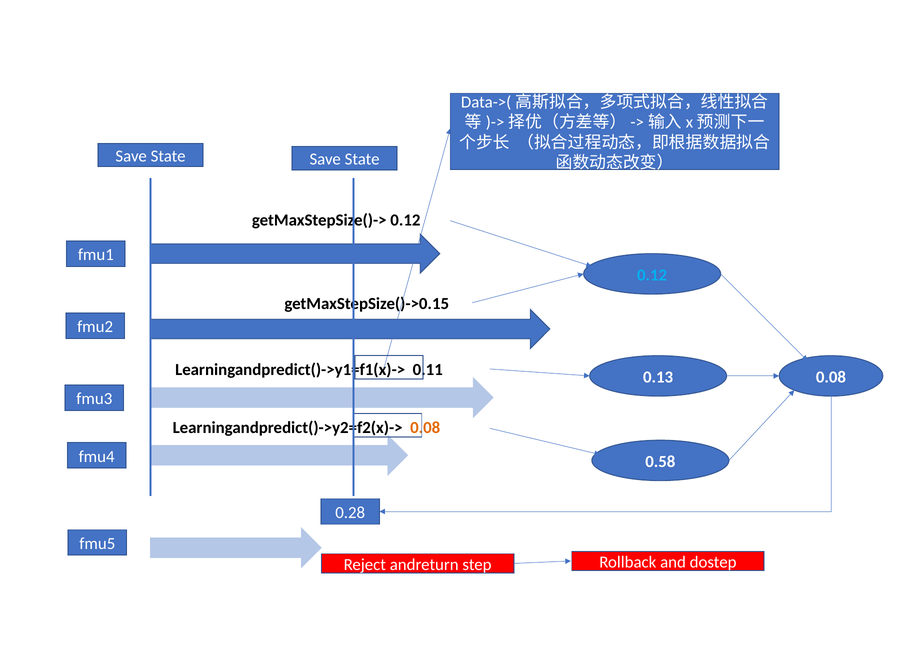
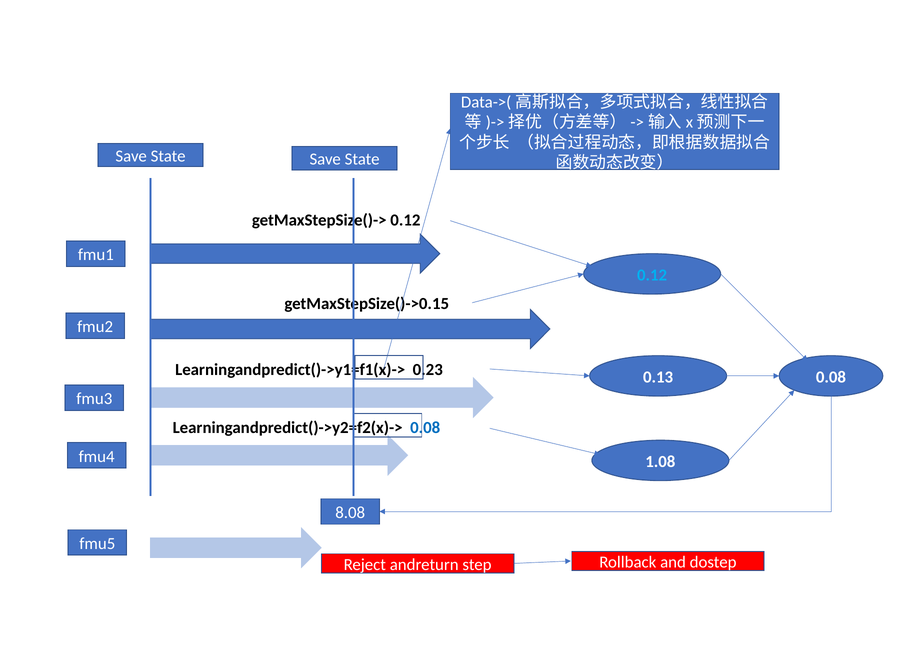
0.11: 0.11 -> 0.23
0.08 at (425, 427) colour: orange -> blue
0.58: 0.58 -> 1.08
0.28: 0.28 -> 8.08
